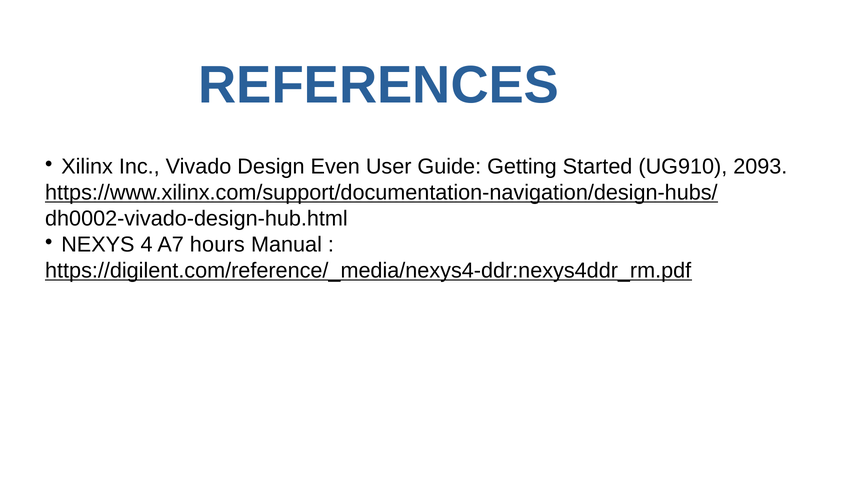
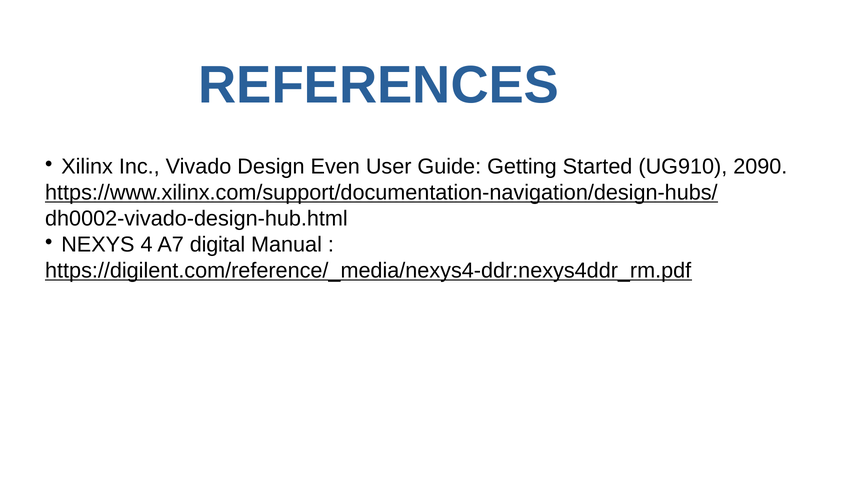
2093: 2093 -> 2090
hours: hours -> digital
